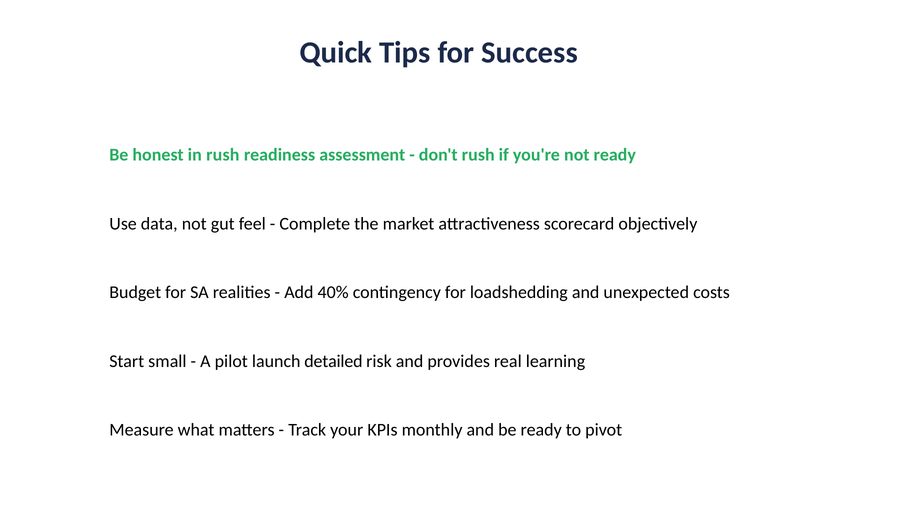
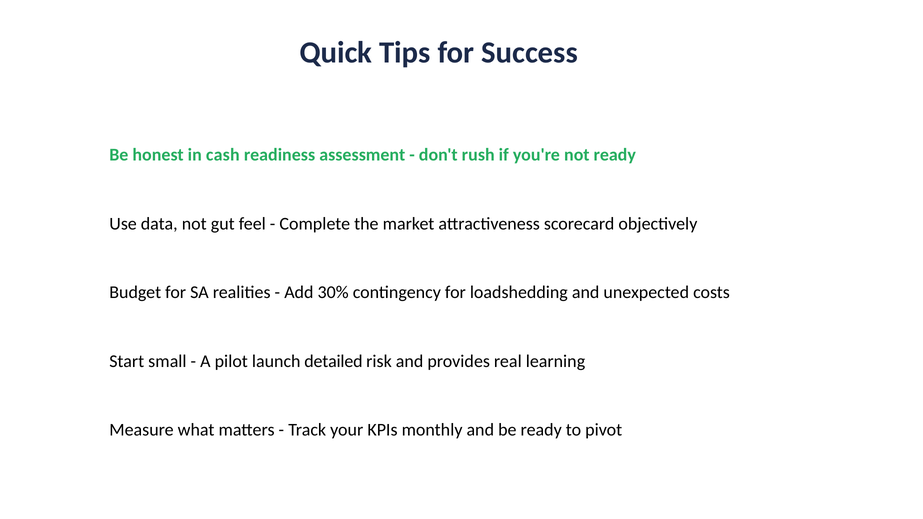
in rush: rush -> cash
40%: 40% -> 30%
